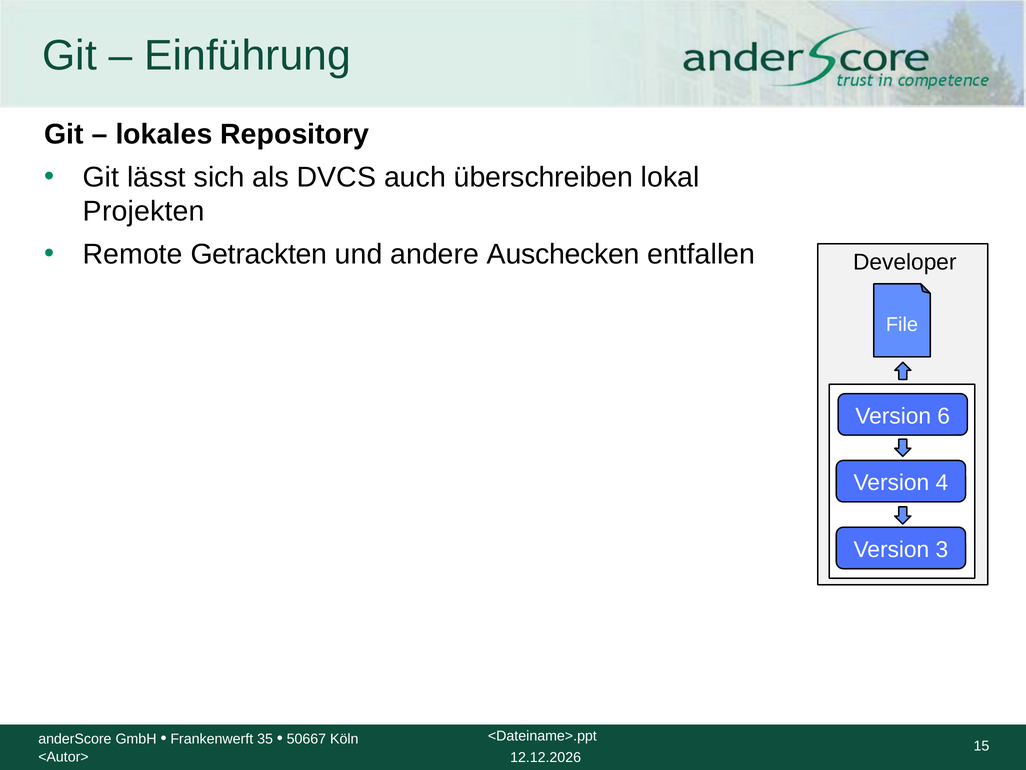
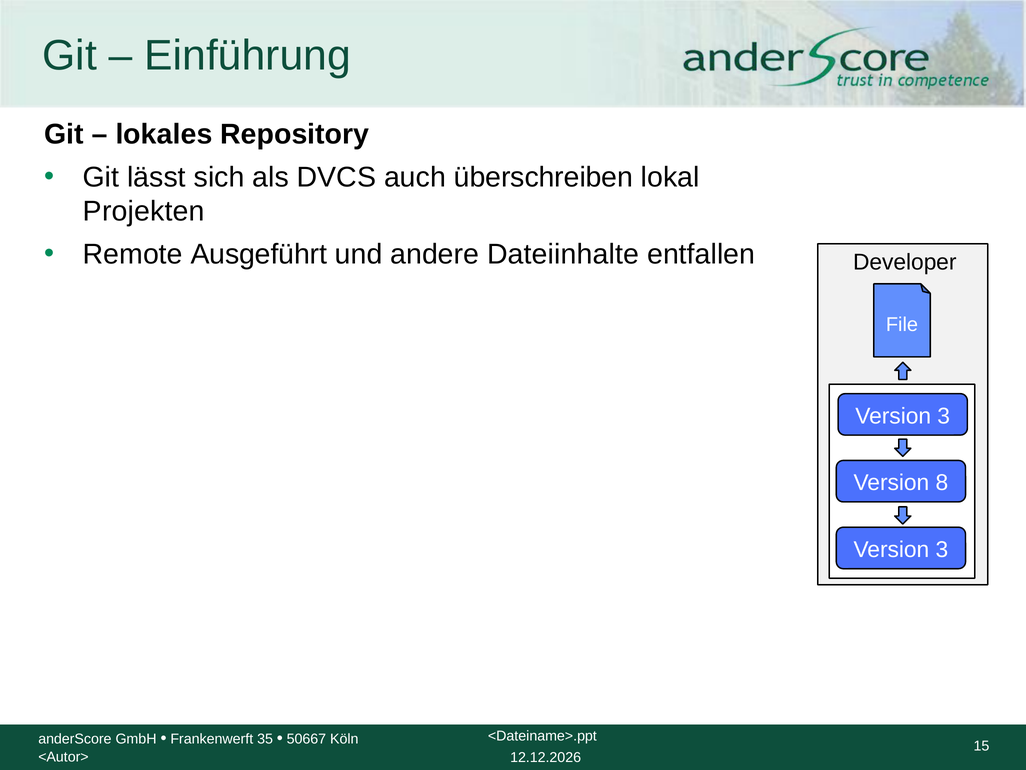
Getrackten: Getrackten -> Ausgeführt
Auschecken: Auschecken -> Dateiinhalte
6 at (944, 416): 6 -> 3
4: 4 -> 8
